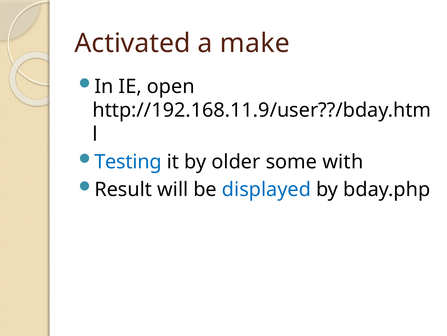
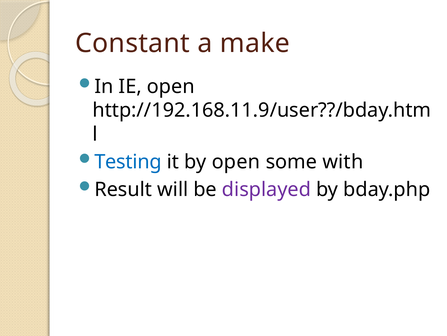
Activated: Activated -> Constant
by older: older -> open
displayed colour: blue -> purple
